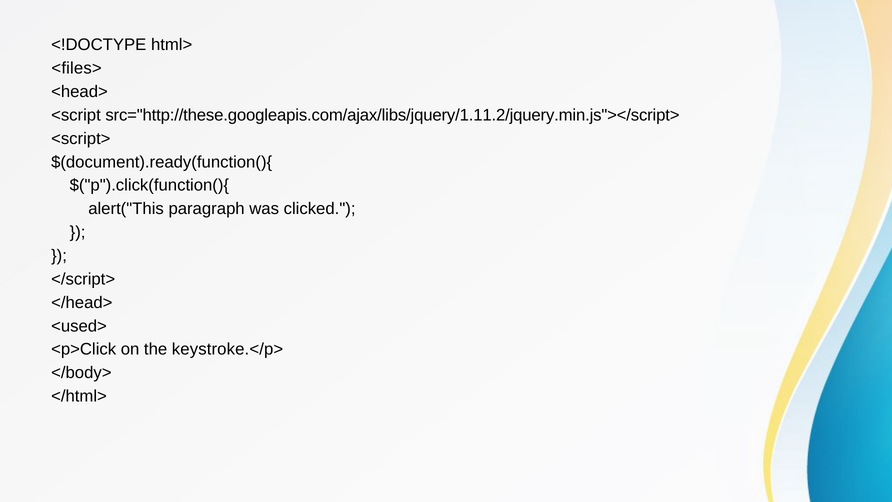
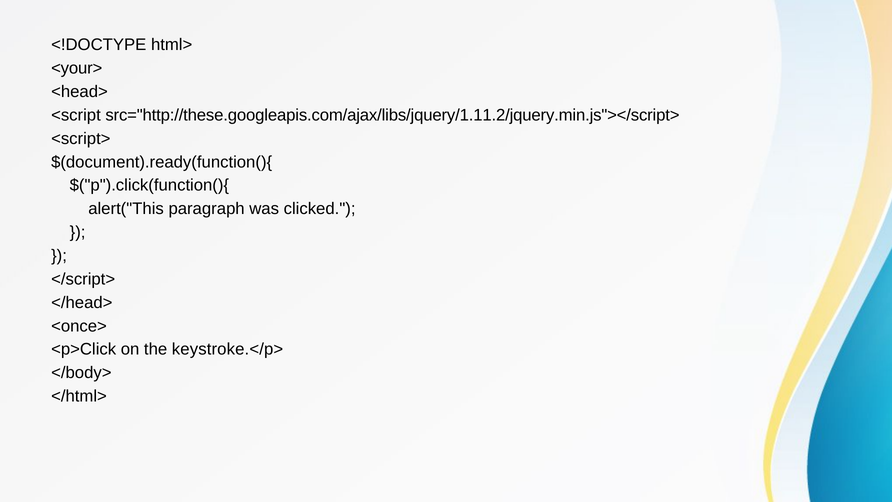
<files>: <files> -> <your>
<used>: <used> -> <once>
